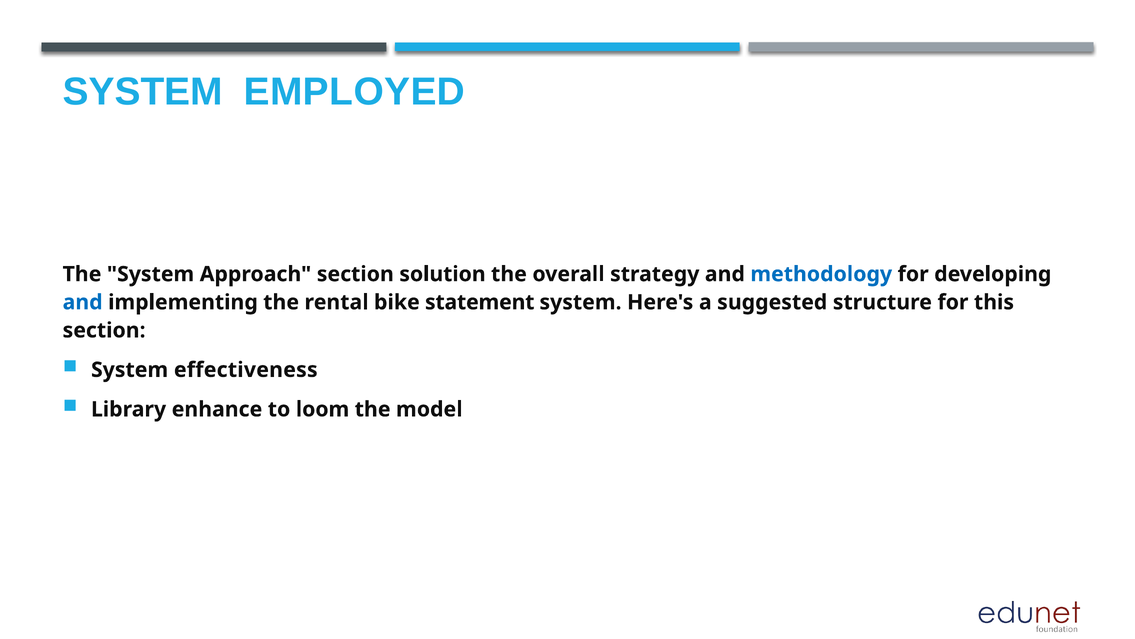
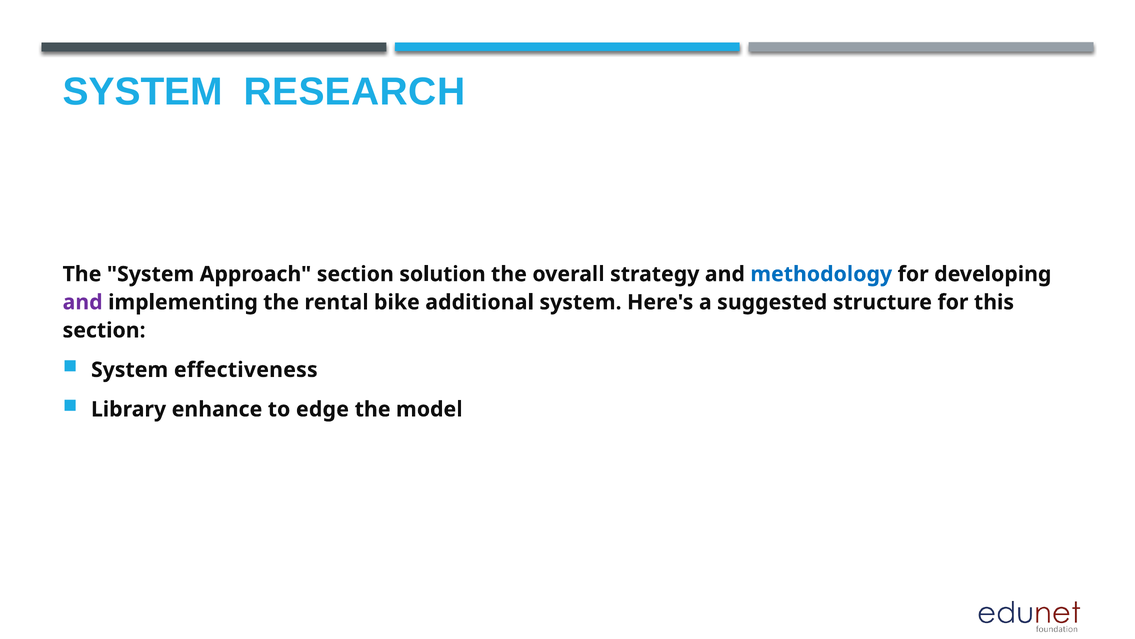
EMPLOYED: EMPLOYED -> RESEARCH
and at (83, 302) colour: blue -> purple
statement: statement -> additional
loom: loom -> edge
